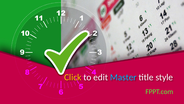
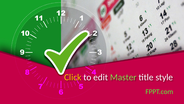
Master colour: light blue -> light green
